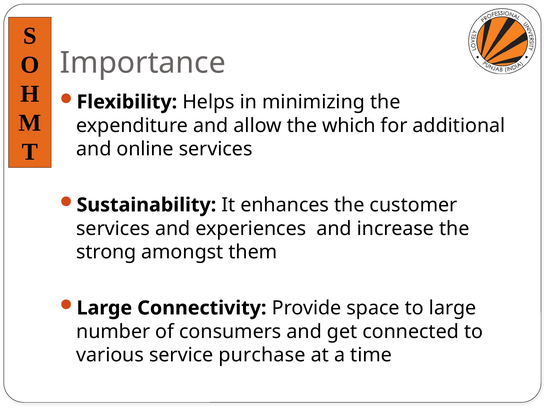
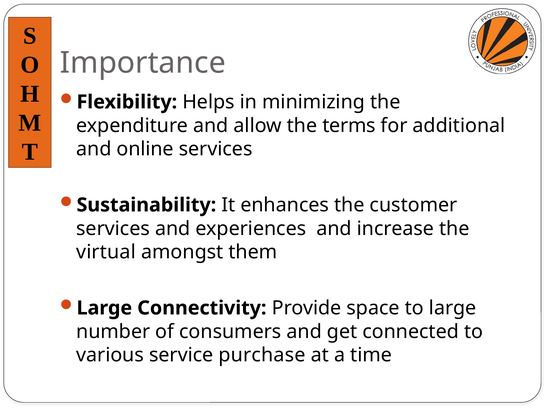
which: which -> terms
strong: strong -> virtual
